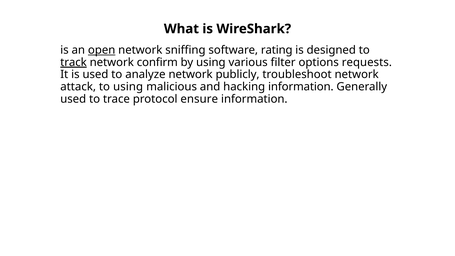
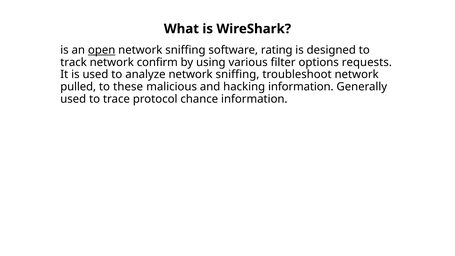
track underline: present -> none
analyze network publicly: publicly -> sniffing
attack: attack -> pulled
to using: using -> these
ensure: ensure -> chance
